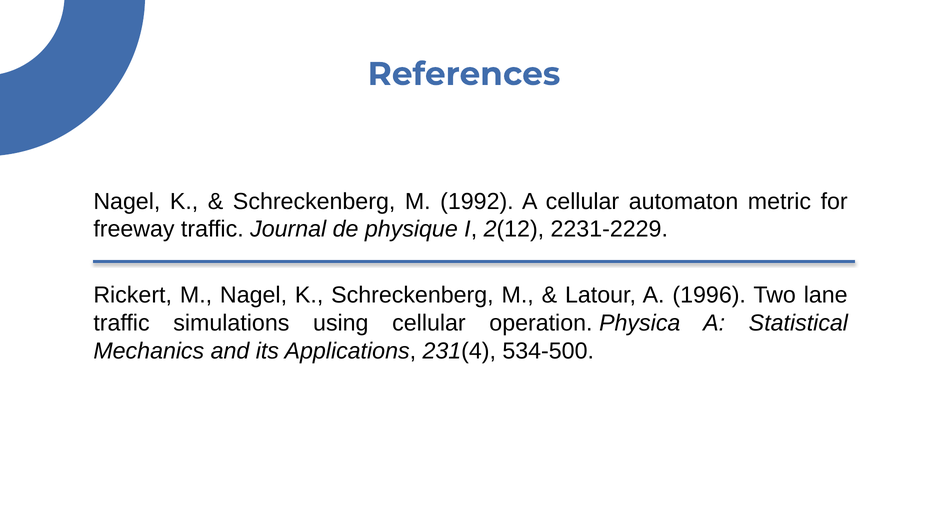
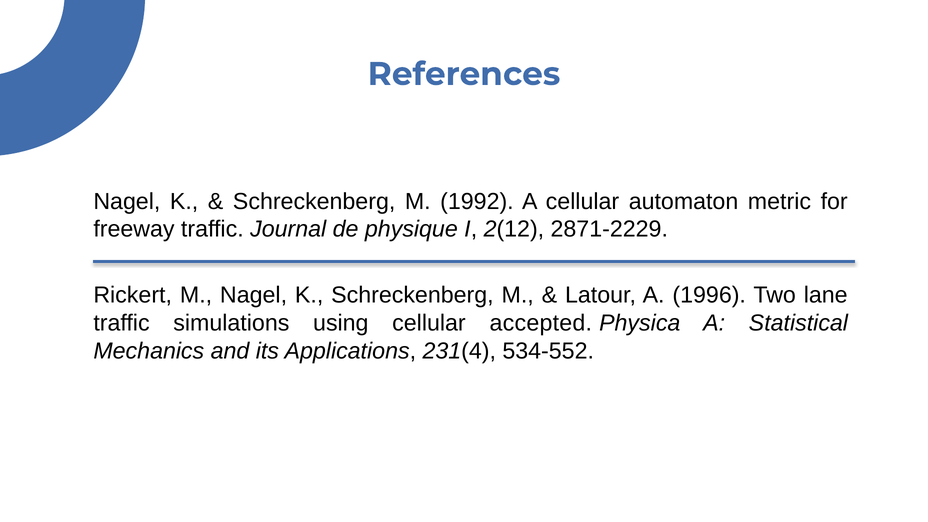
2231-2229: 2231-2229 -> 2871-2229
operation: operation -> accepted
534-500: 534-500 -> 534-552
